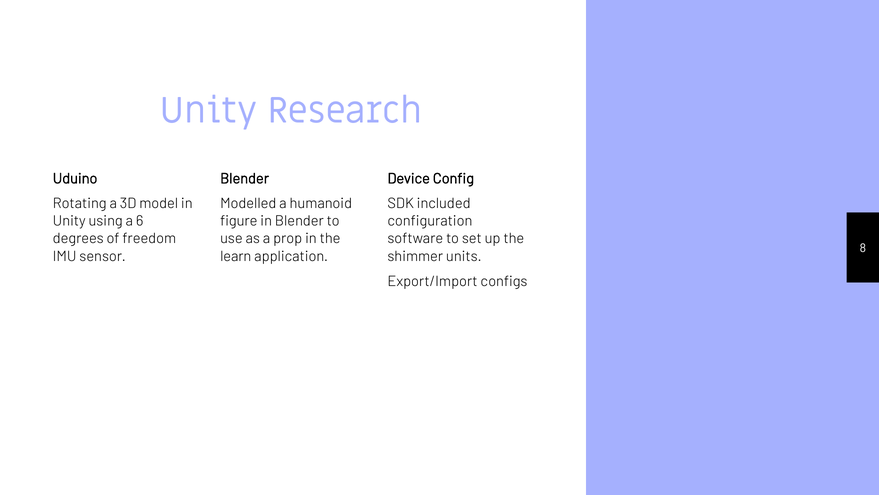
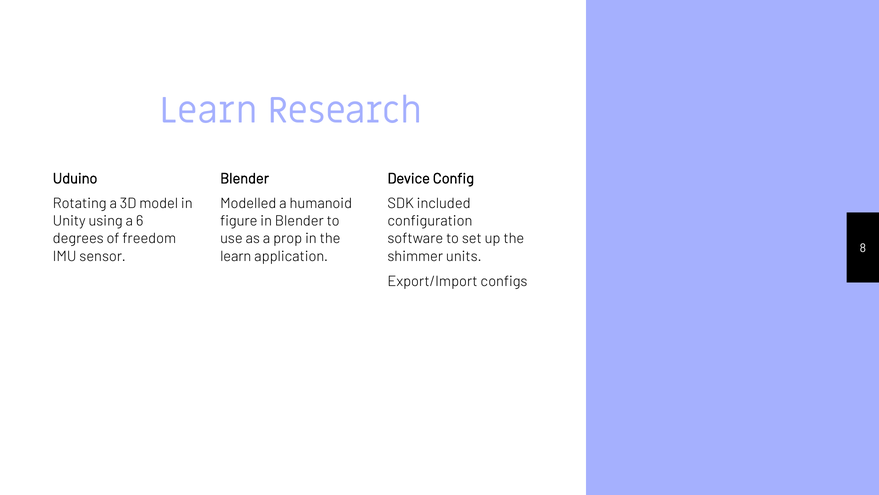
Unity at (208, 111): Unity -> Learn
